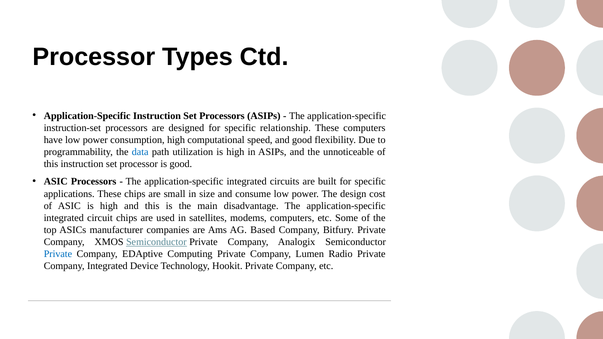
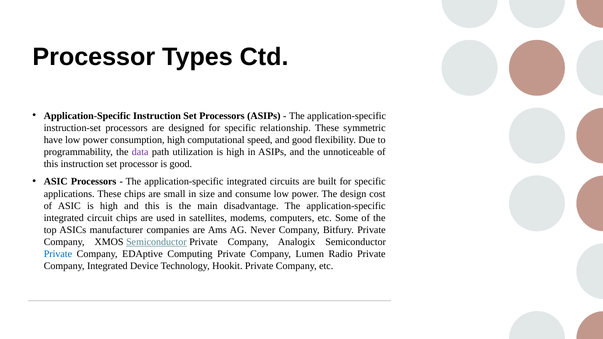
These computers: computers -> symmetric
data colour: blue -> purple
Based: Based -> Never
